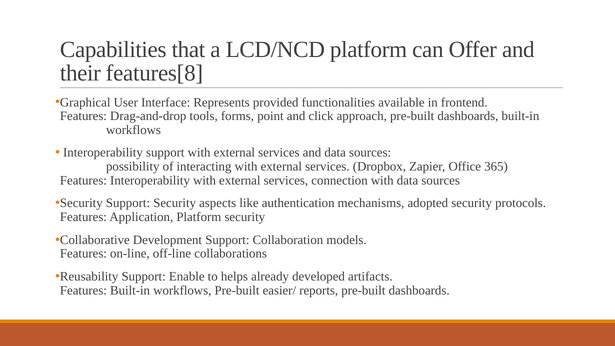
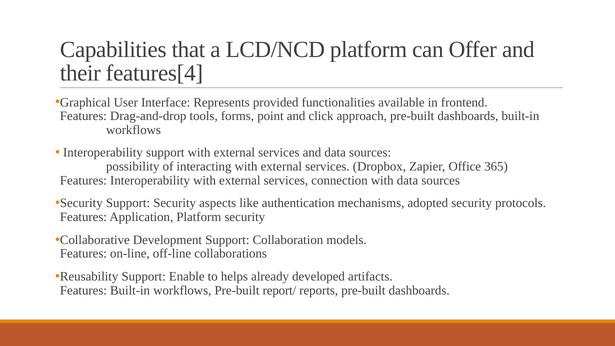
features[8: features[8 -> features[4
easier/: easier/ -> report/
